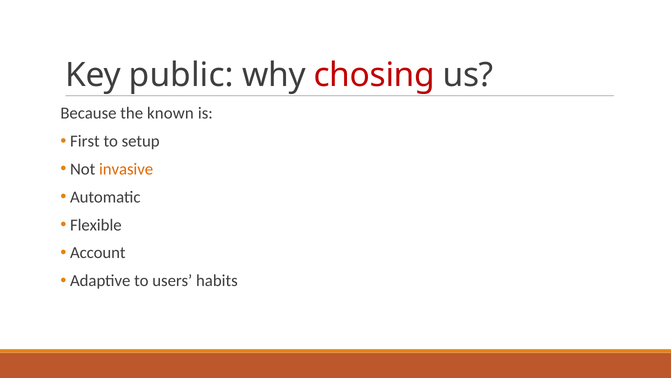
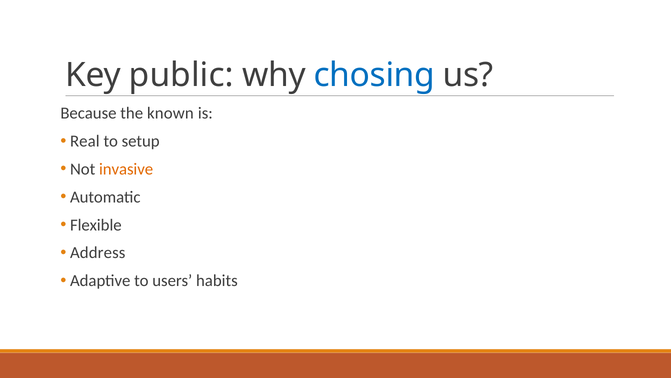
chosing colour: red -> blue
First: First -> Real
Account: Account -> Address
